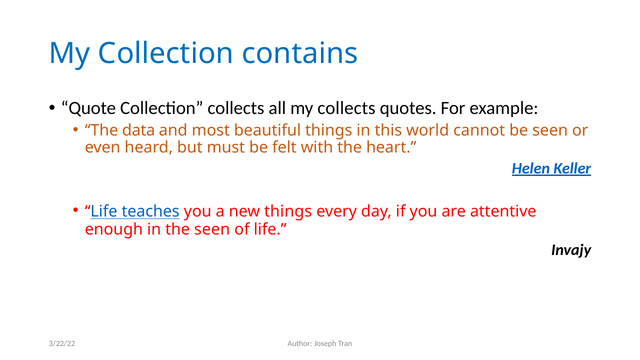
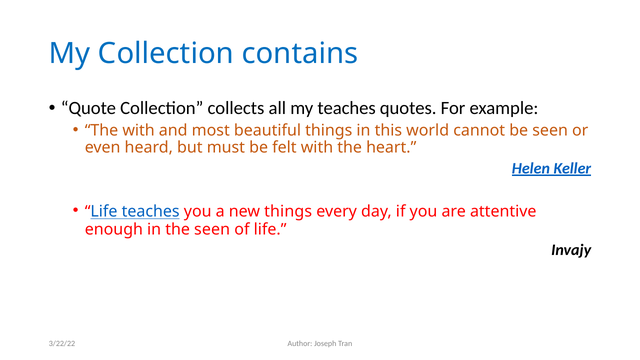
my collects: collects -> teaches
The data: data -> with
